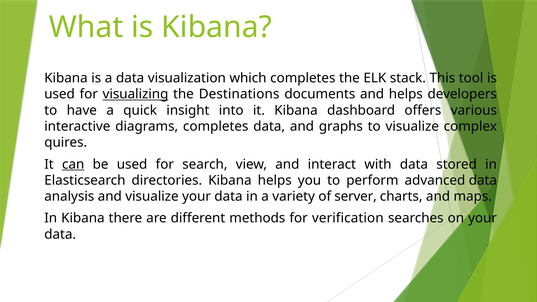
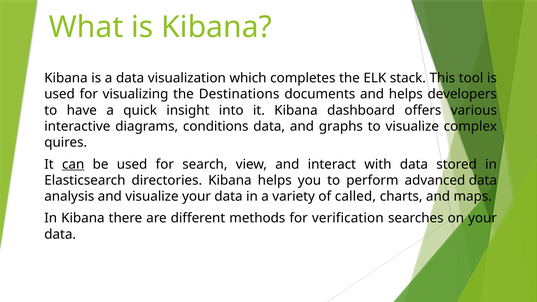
visualizing underline: present -> none
diagrams completes: completes -> conditions
server: server -> called
